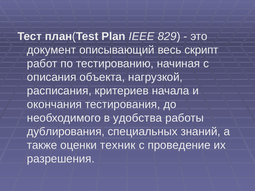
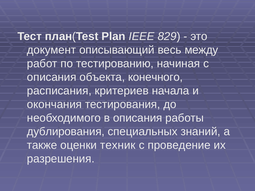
скрипт: скрипт -> между
нагрузкой: нагрузкой -> конечного
в удобства: удобства -> описания
